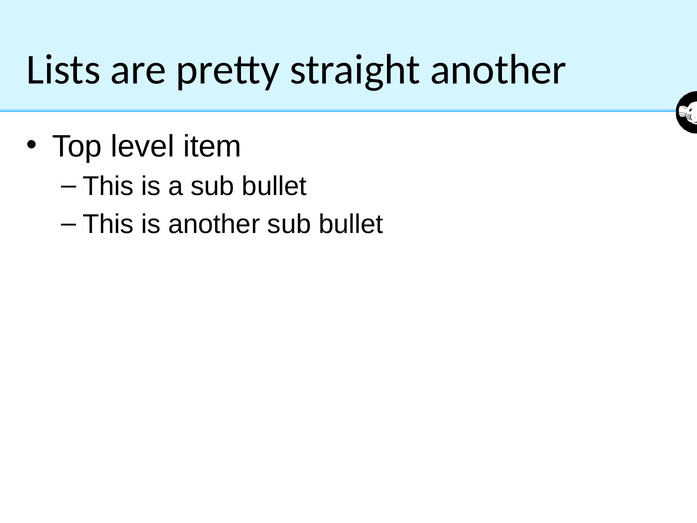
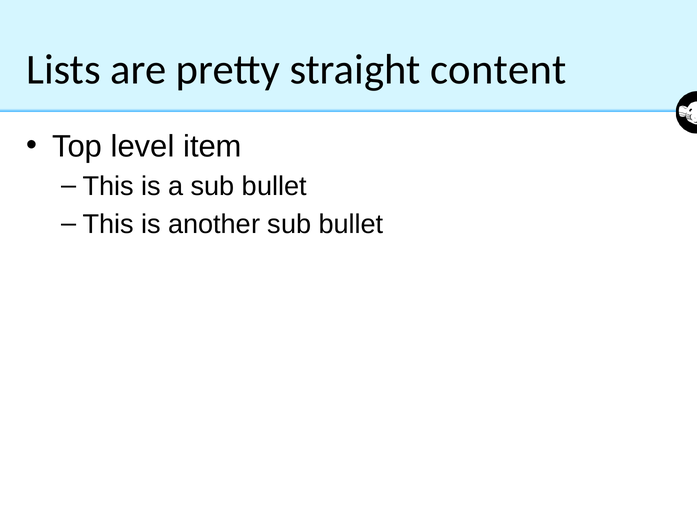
straight another: another -> content
